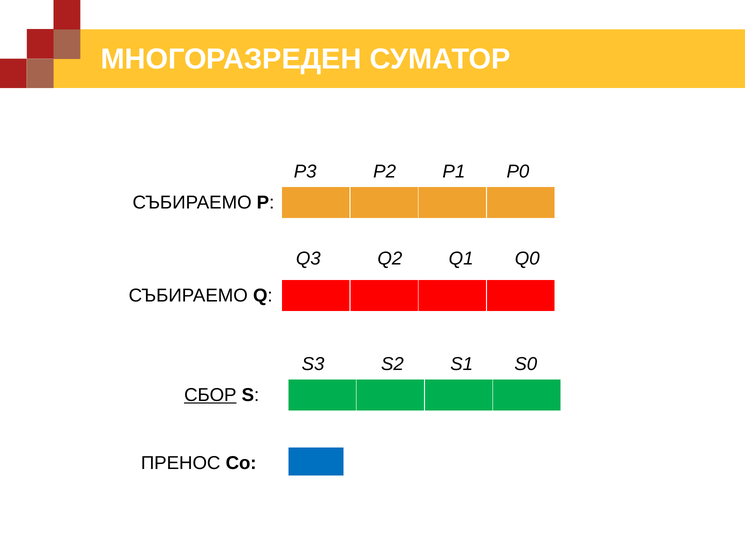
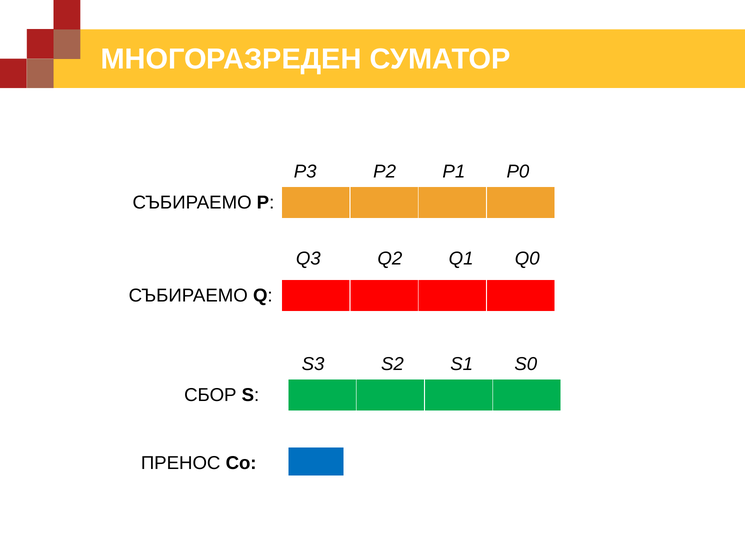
СБОР underline: present -> none
